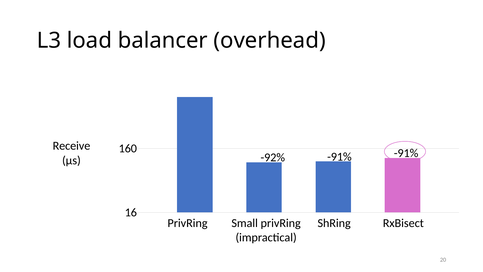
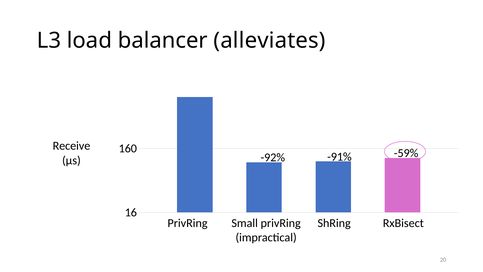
overhead: overhead -> alleviates
-91% at (406, 153): -91% -> -59%
